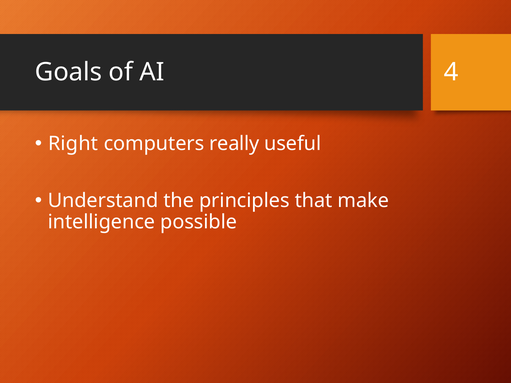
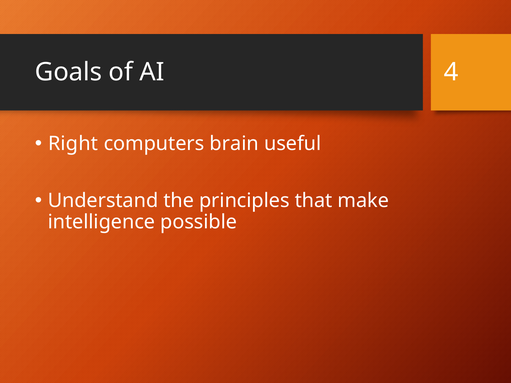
really: really -> brain
